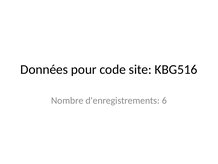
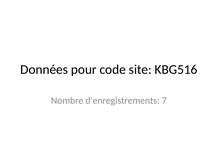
6: 6 -> 7
